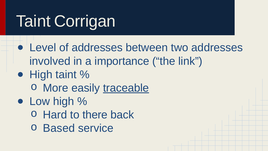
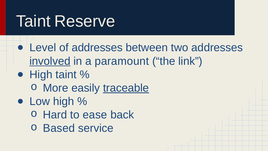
Corrigan: Corrigan -> Reserve
involved underline: none -> present
importance: importance -> paramount
there: there -> ease
